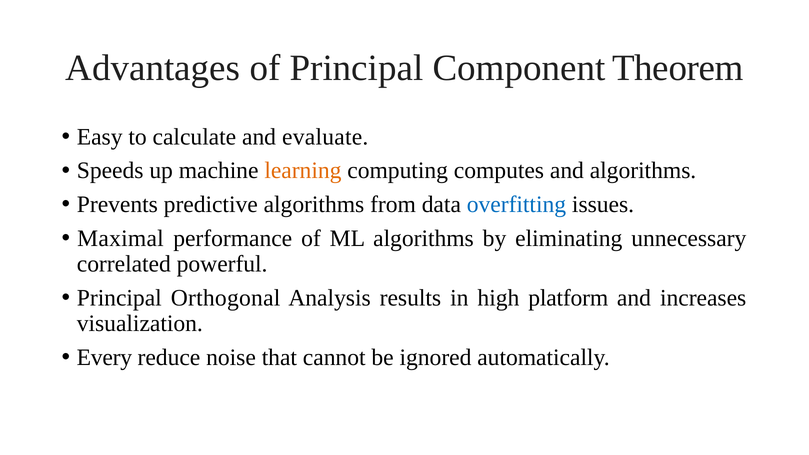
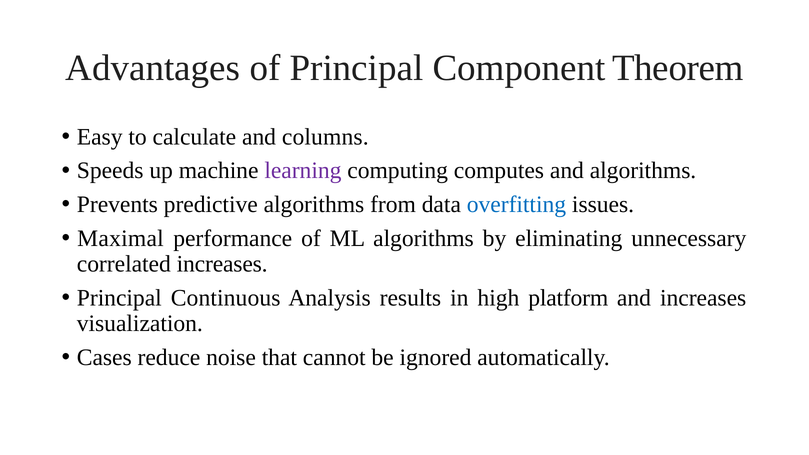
evaluate: evaluate -> columns
learning colour: orange -> purple
correlated powerful: powerful -> increases
Orthogonal: Orthogonal -> Continuous
Every: Every -> Cases
